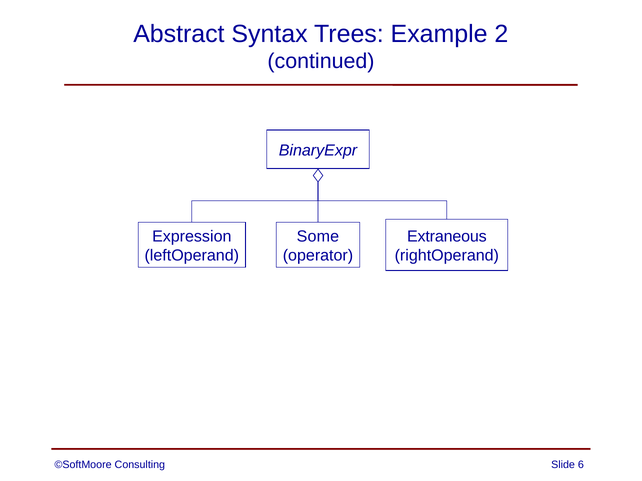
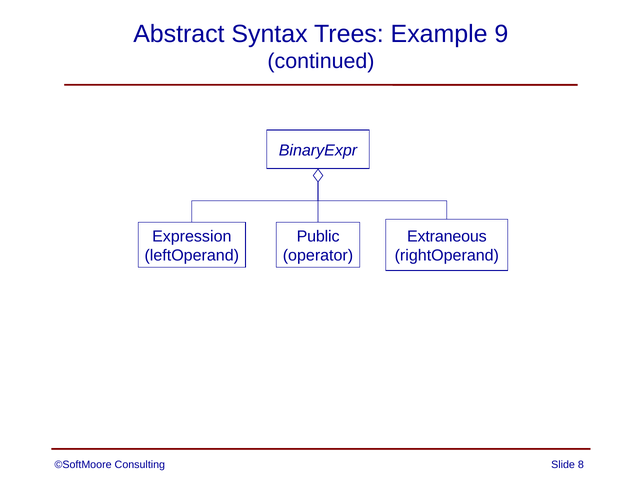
2: 2 -> 9
Some: Some -> Public
6: 6 -> 8
